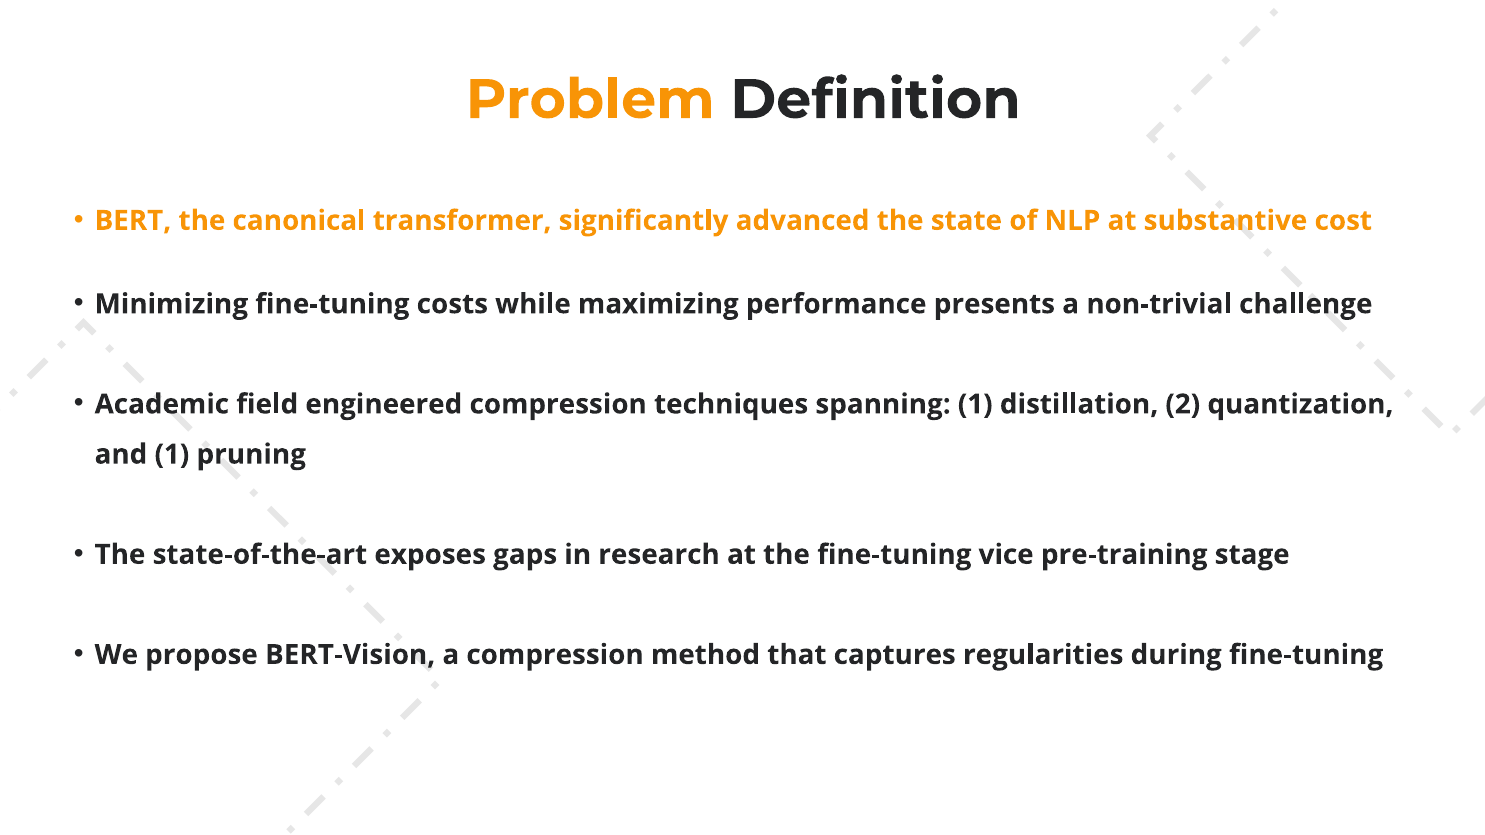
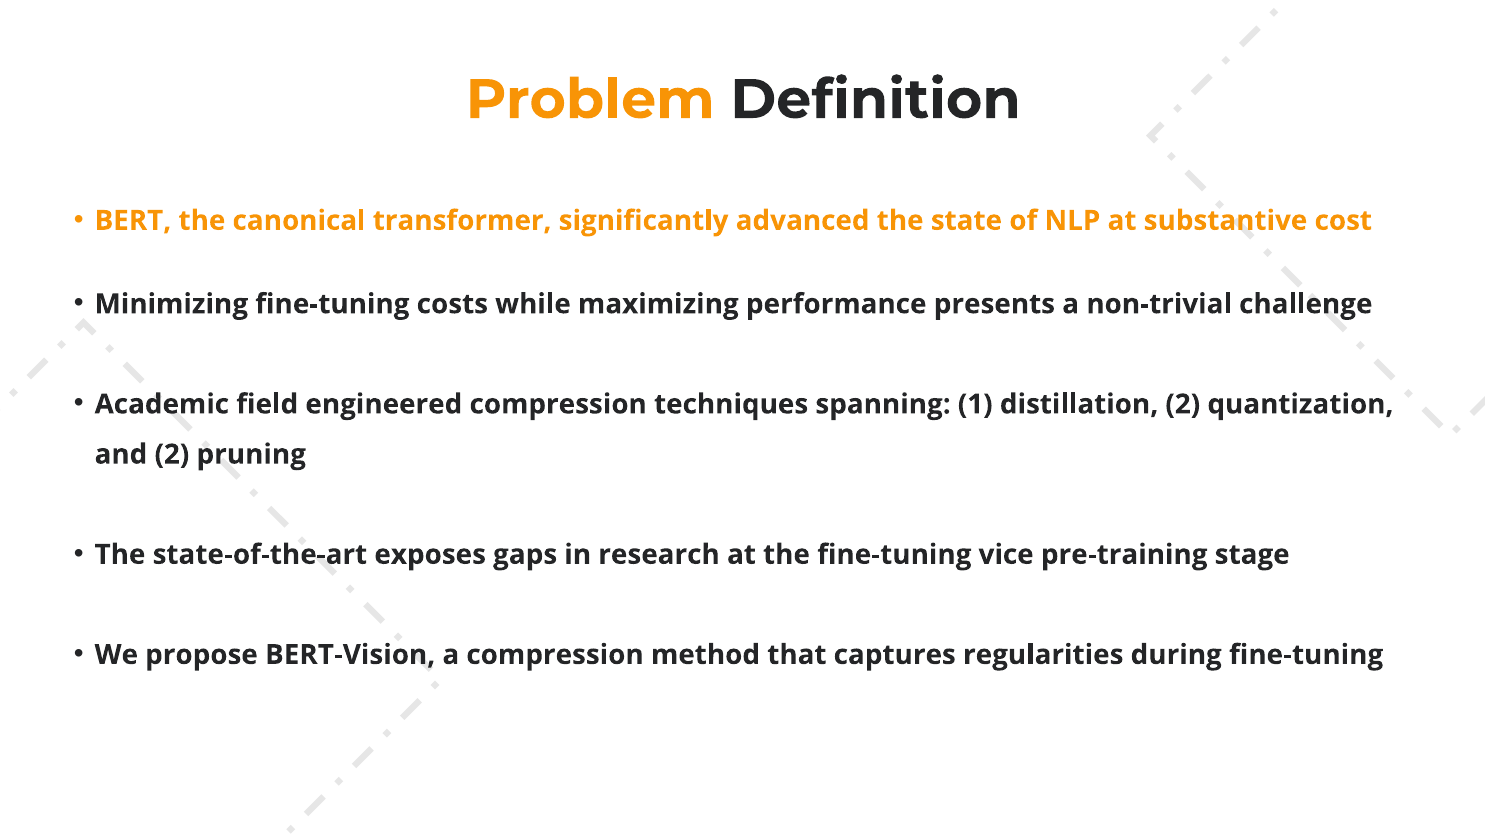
and 1: 1 -> 2
